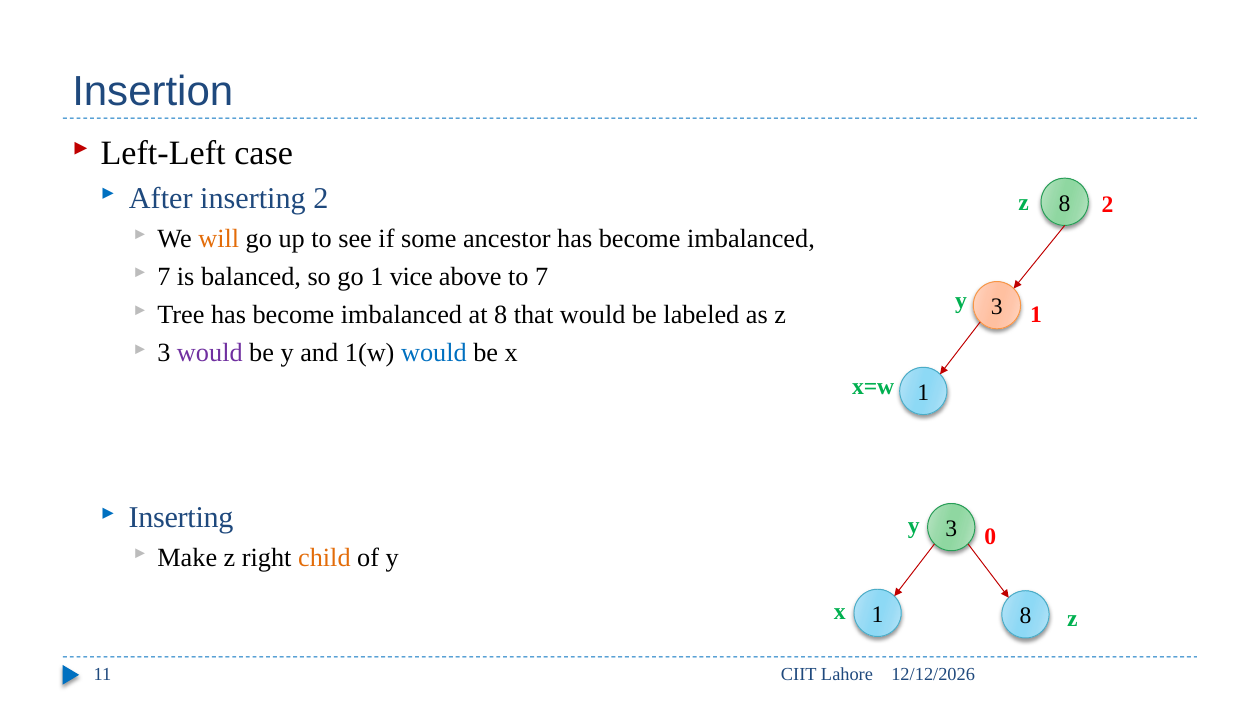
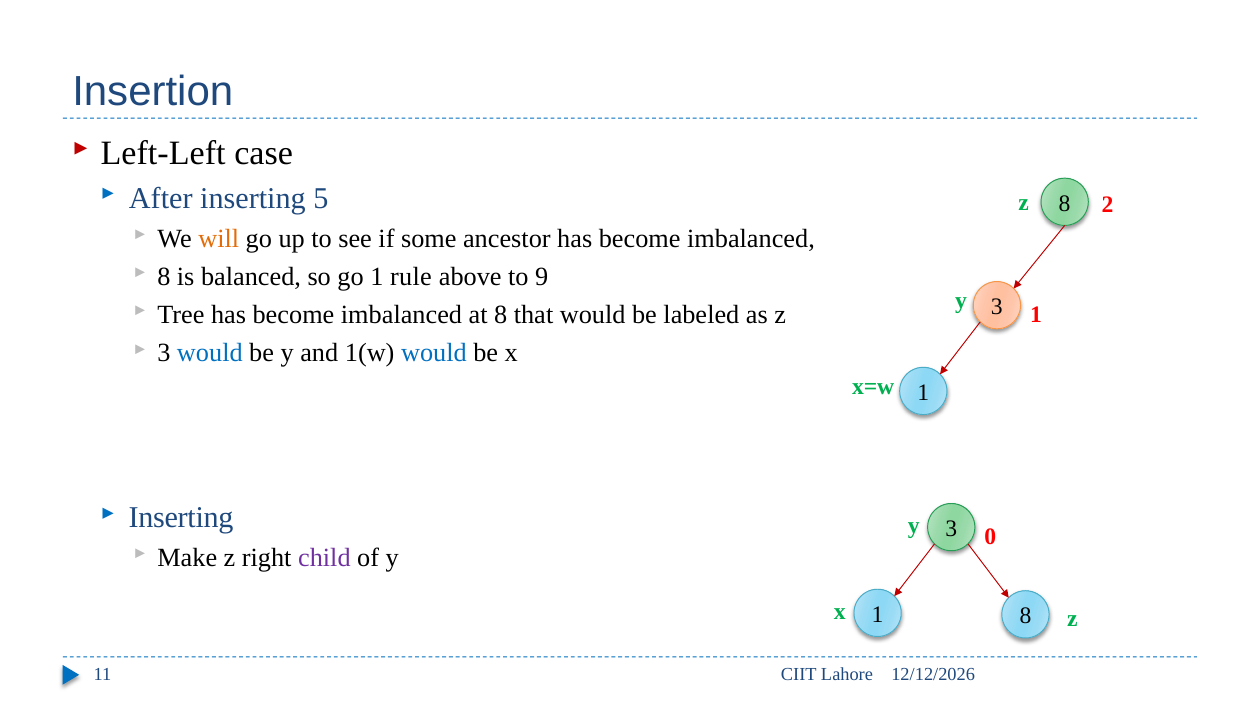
inserting 2: 2 -> 5
7 at (164, 277): 7 -> 8
vice: vice -> rule
to 7: 7 -> 9
would at (210, 353) colour: purple -> blue
child colour: orange -> purple
